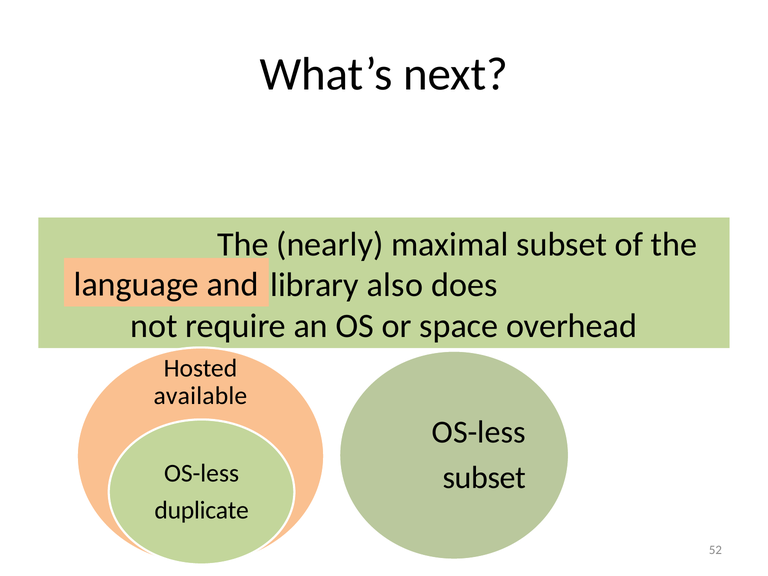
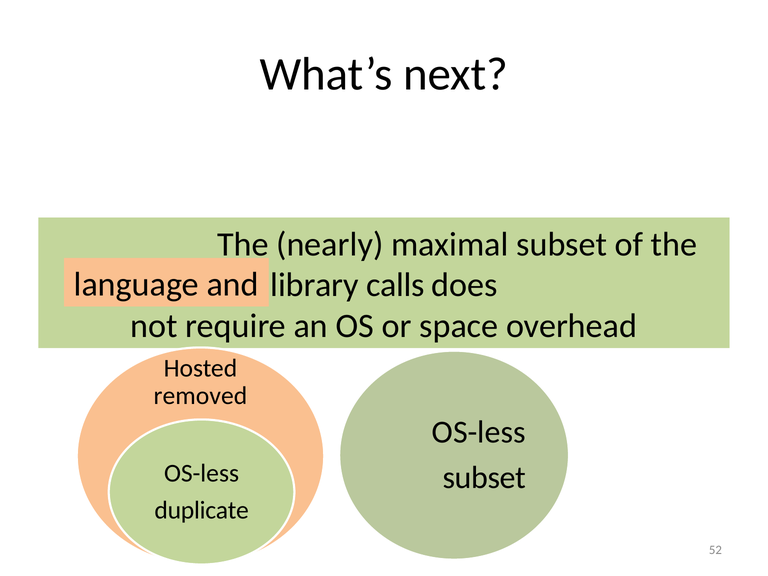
also: also -> calls
available: available -> removed
